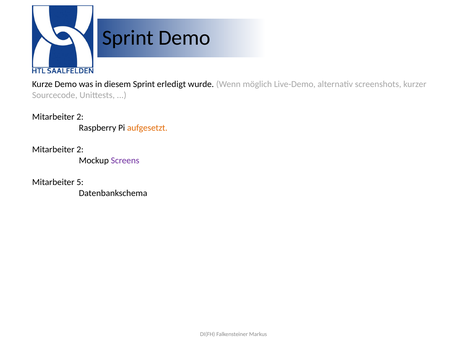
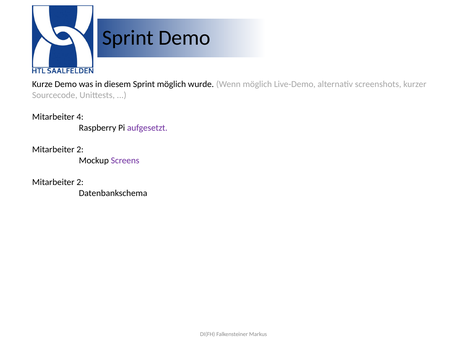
Sprint erledigt: erledigt -> möglich
2 at (80, 117): 2 -> 4
aufgesetzt colour: orange -> purple
5 at (80, 182): 5 -> 2
